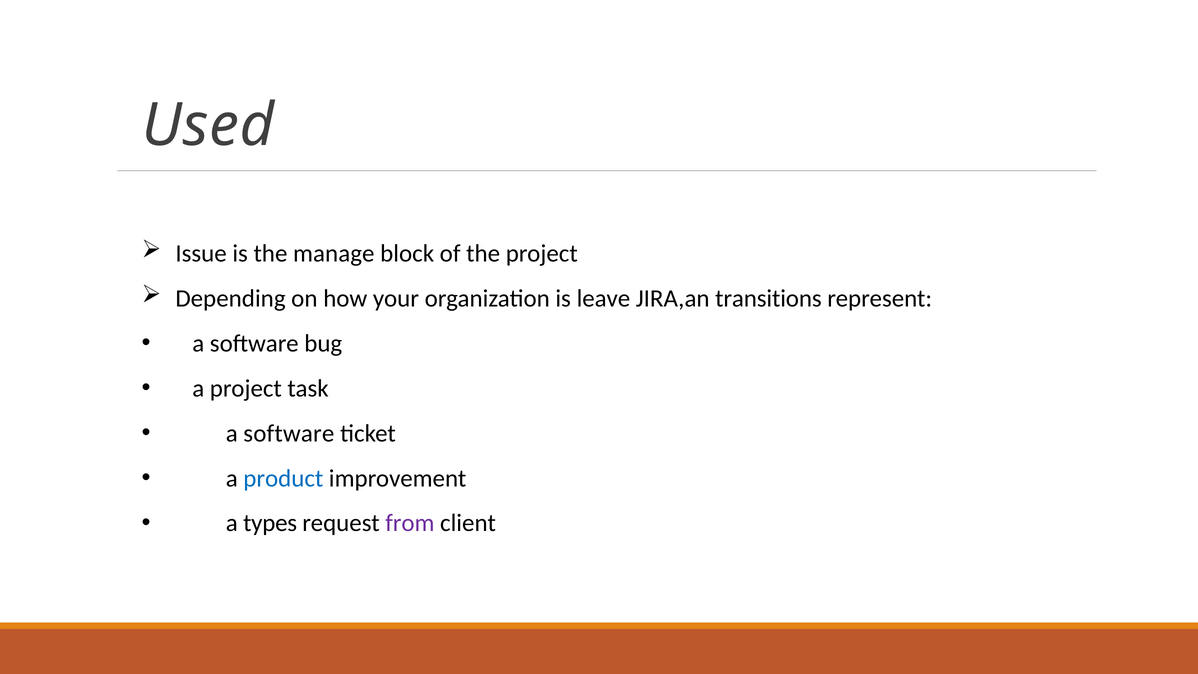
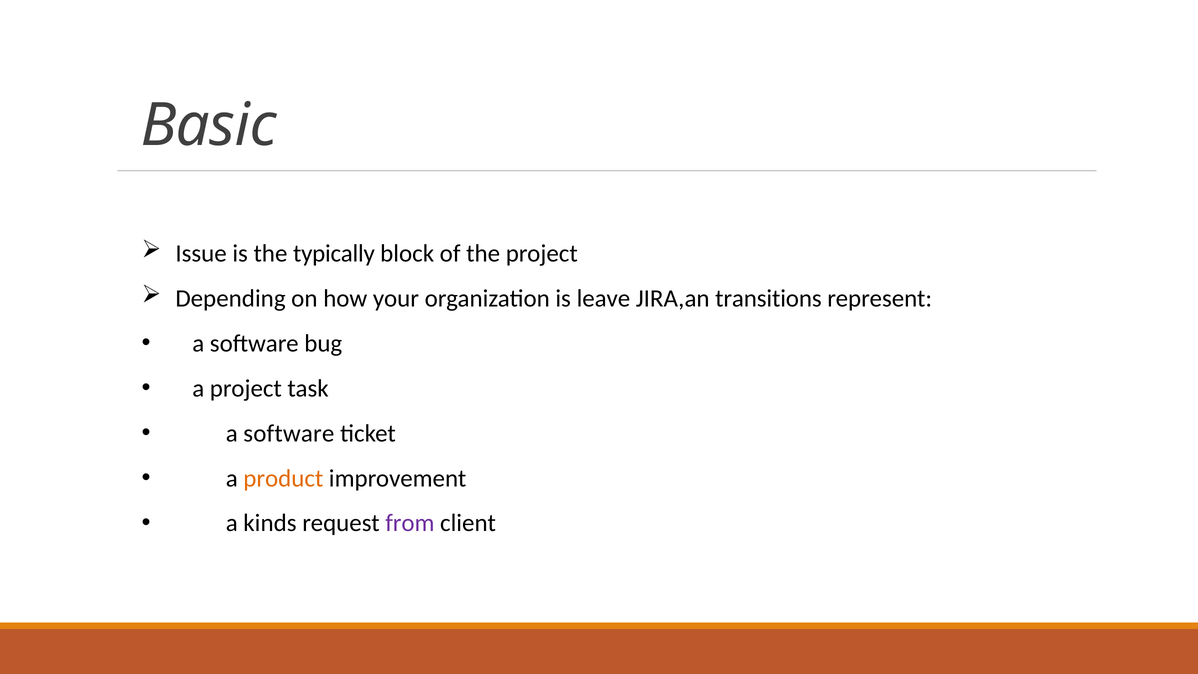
Used: Used -> Basic
manage: manage -> typically
product colour: blue -> orange
types: types -> kinds
